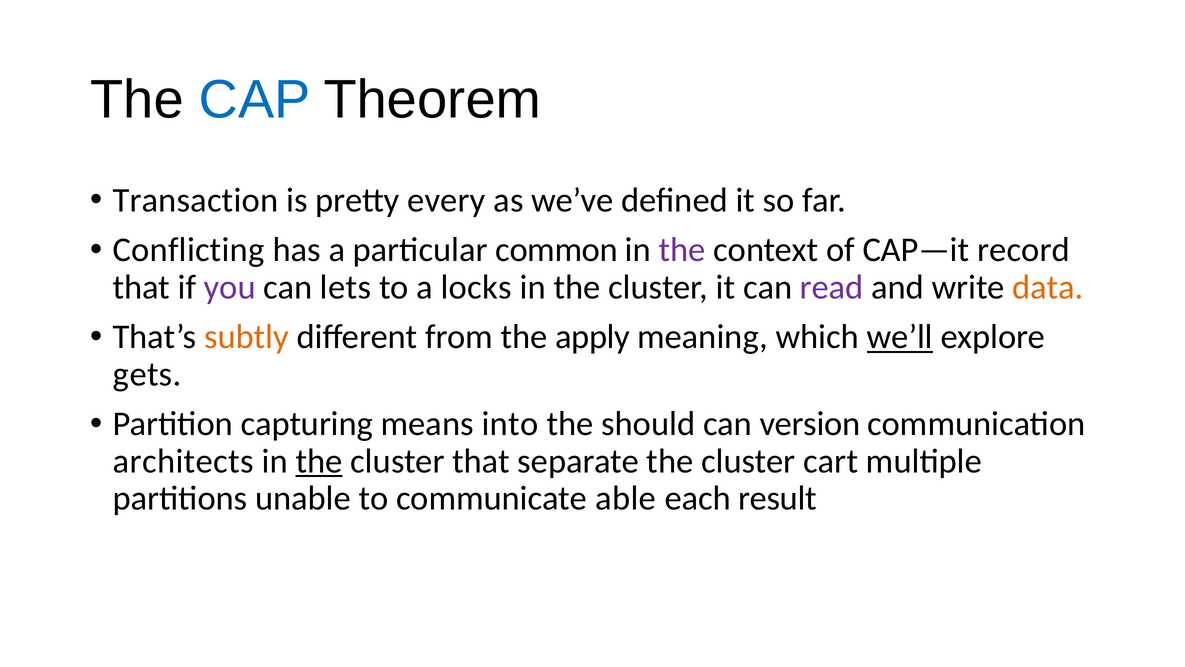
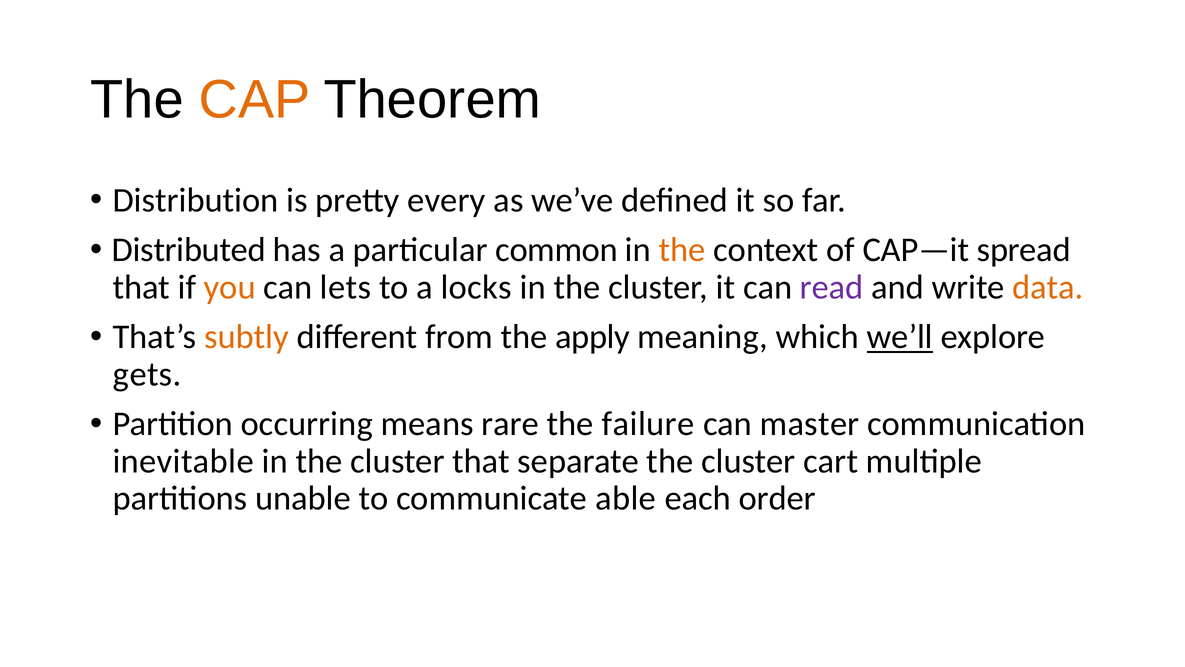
CAP colour: blue -> orange
Transaction: Transaction -> Distribution
Conflicting: Conflicting -> Distributed
the at (682, 250) colour: purple -> orange
record: record -> spread
you colour: purple -> orange
capturing: capturing -> occurring
into: into -> rare
should: should -> failure
version: version -> master
architects: architects -> inevitable
the at (319, 461) underline: present -> none
result: result -> order
